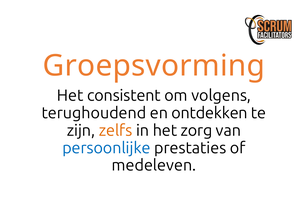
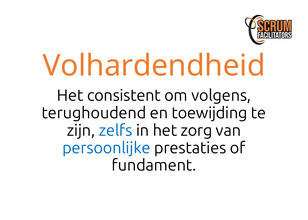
Groepsvorming: Groepsvorming -> Volhardendheid
ontdekken: ontdekken -> toewijding
zelfs colour: orange -> blue
medeleven: medeleven -> fundament
